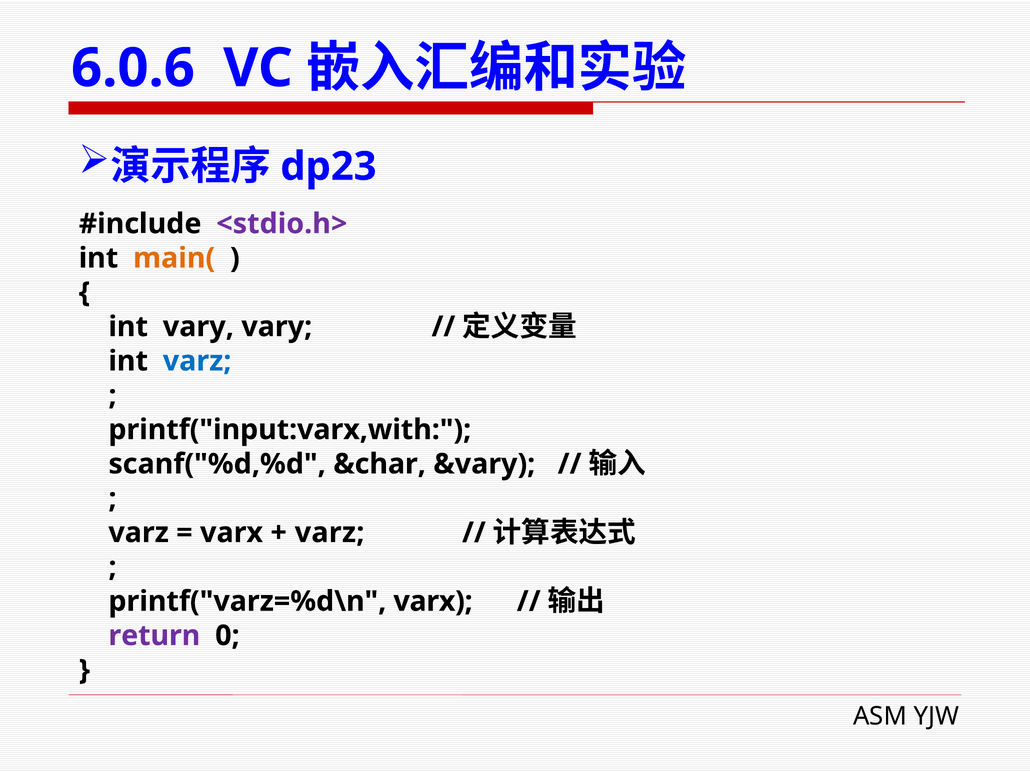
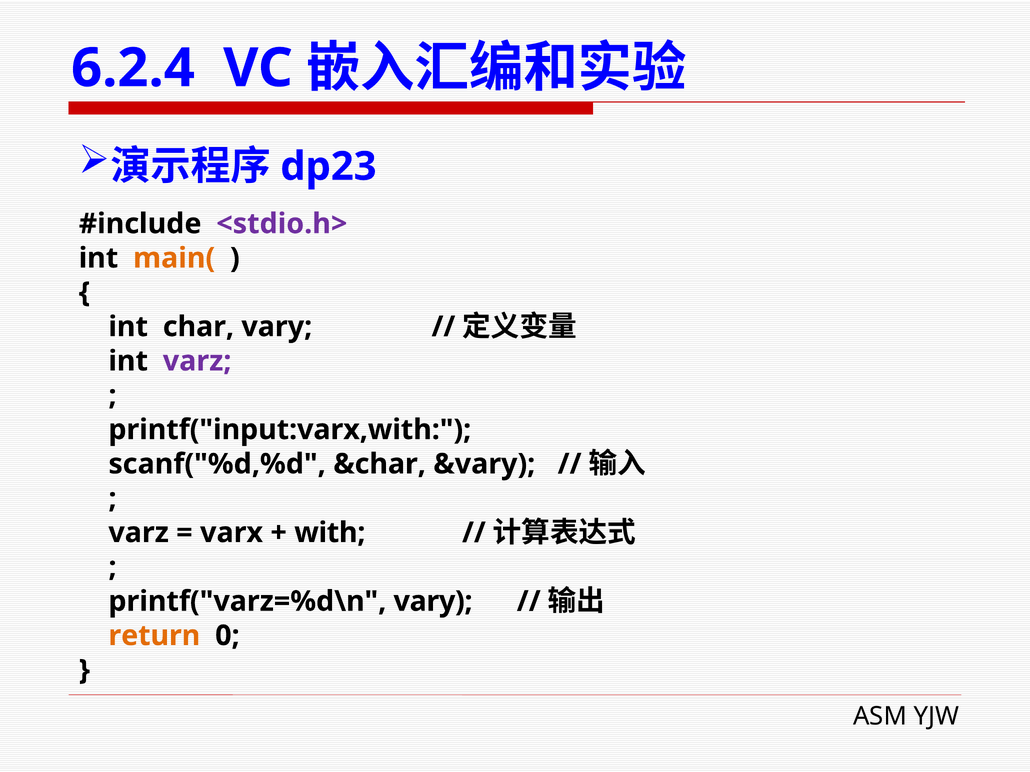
6.0.6: 6.0.6 -> 6.2.4
int vary: vary -> char
varz at (197, 361) colour: blue -> purple
varz at (330, 533): varz -> with
printf("varz=%d\n varx: varx -> vary
return colour: purple -> orange
